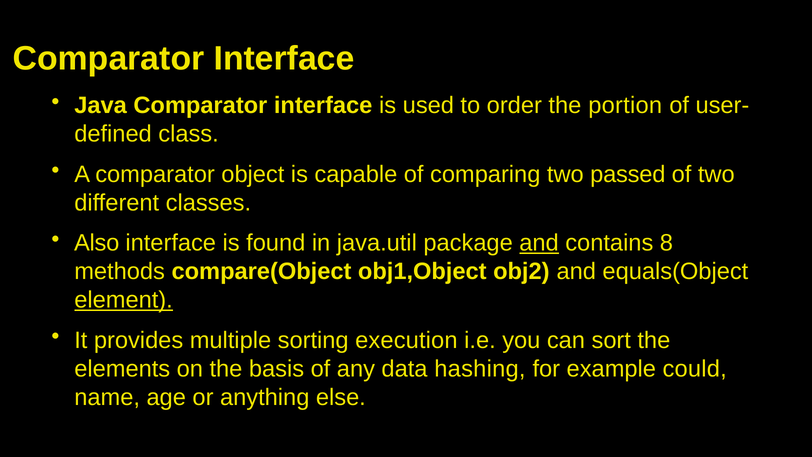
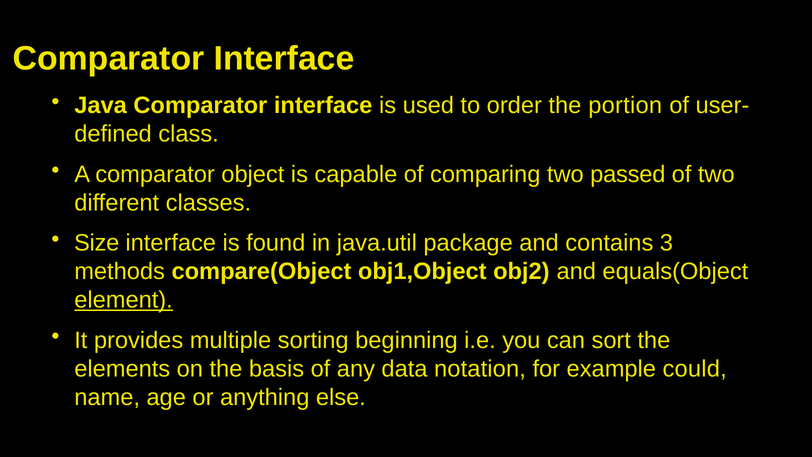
Also: Also -> Size
and at (539, 243) underline: present -> none
8: 8 -> 3
execution: execution -> beginning
hashing: hashing -> notation
